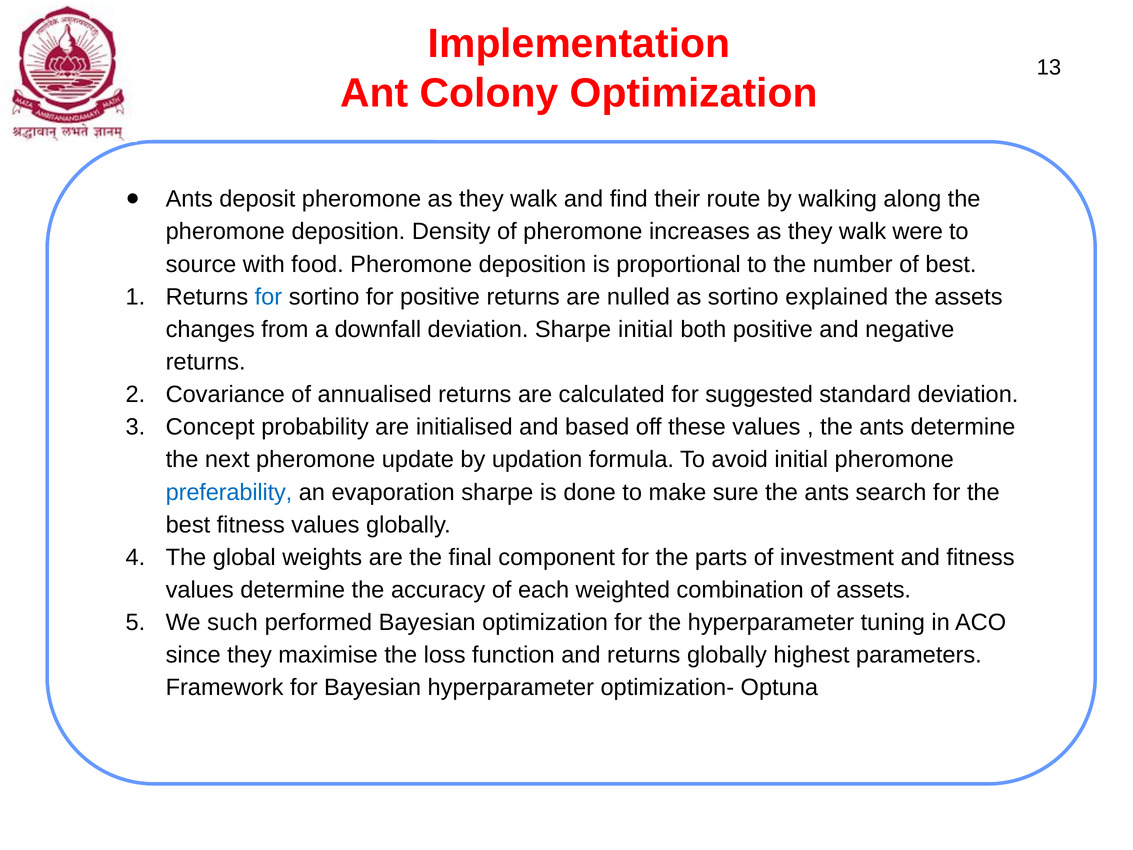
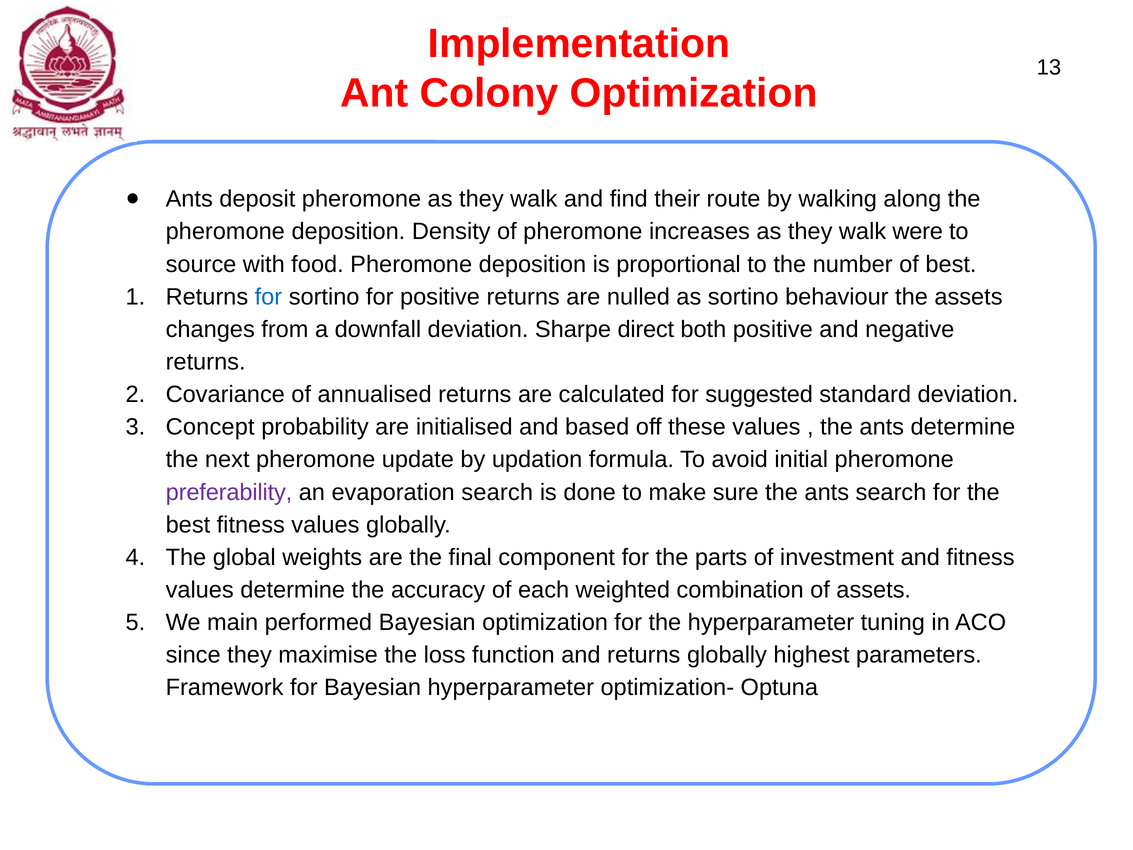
explained: explained -> behaviour
Sharpe initial: initial -> direct
preferability colour: blue -> purple
evaporation sharpe: sharpe -> search
such: such -> main
